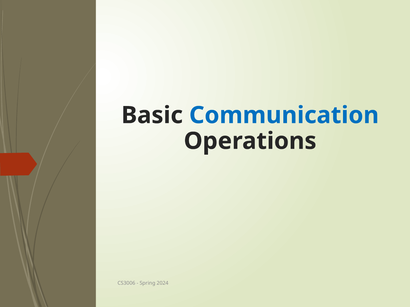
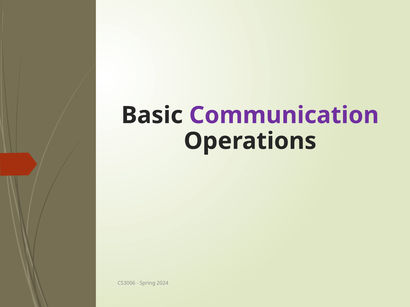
Communication colour: blue -> purple
